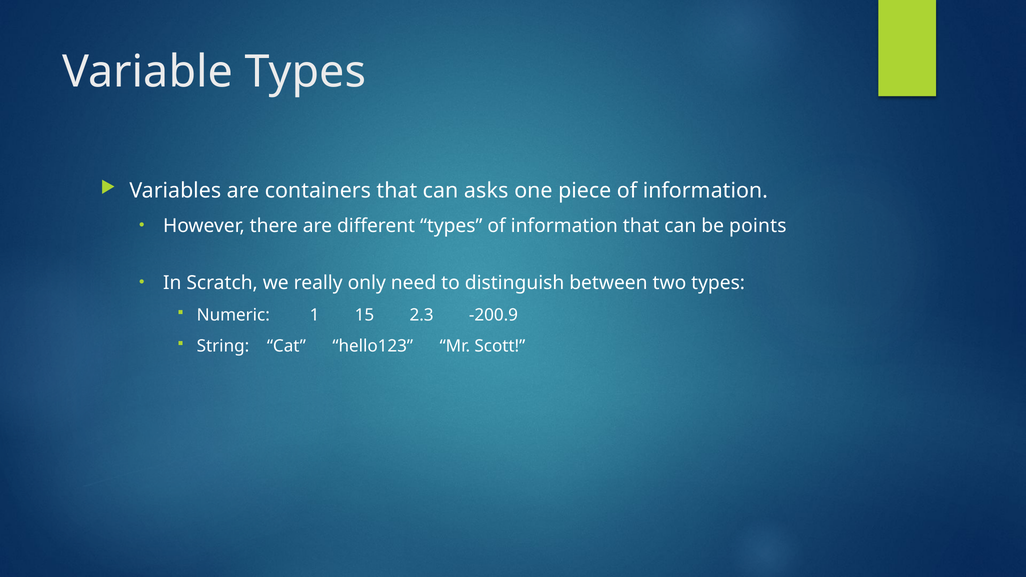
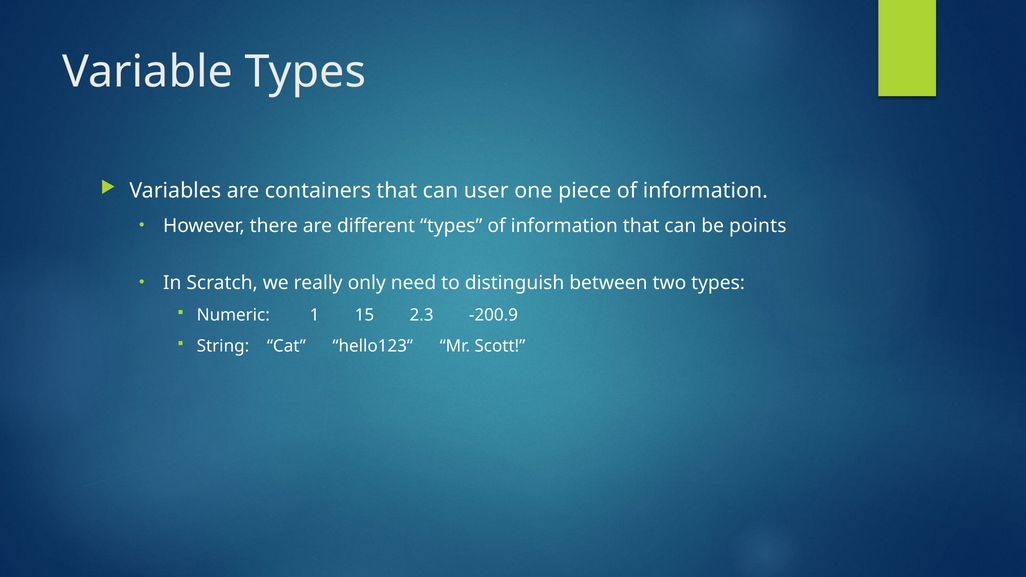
asks: asks -> user
